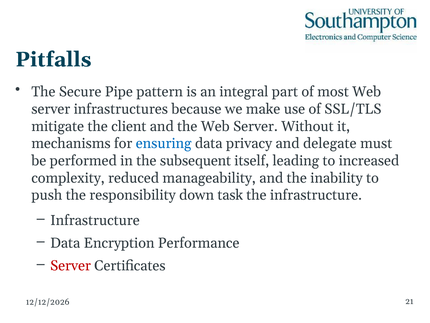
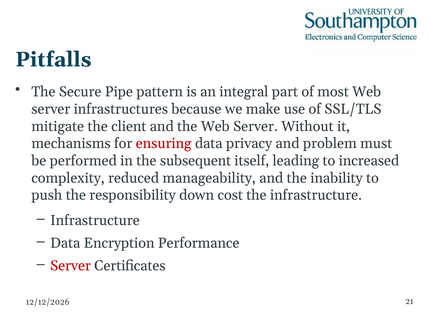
ensuring colour: blue -> red
delegate: delegate -> problem
task: task -> cost
